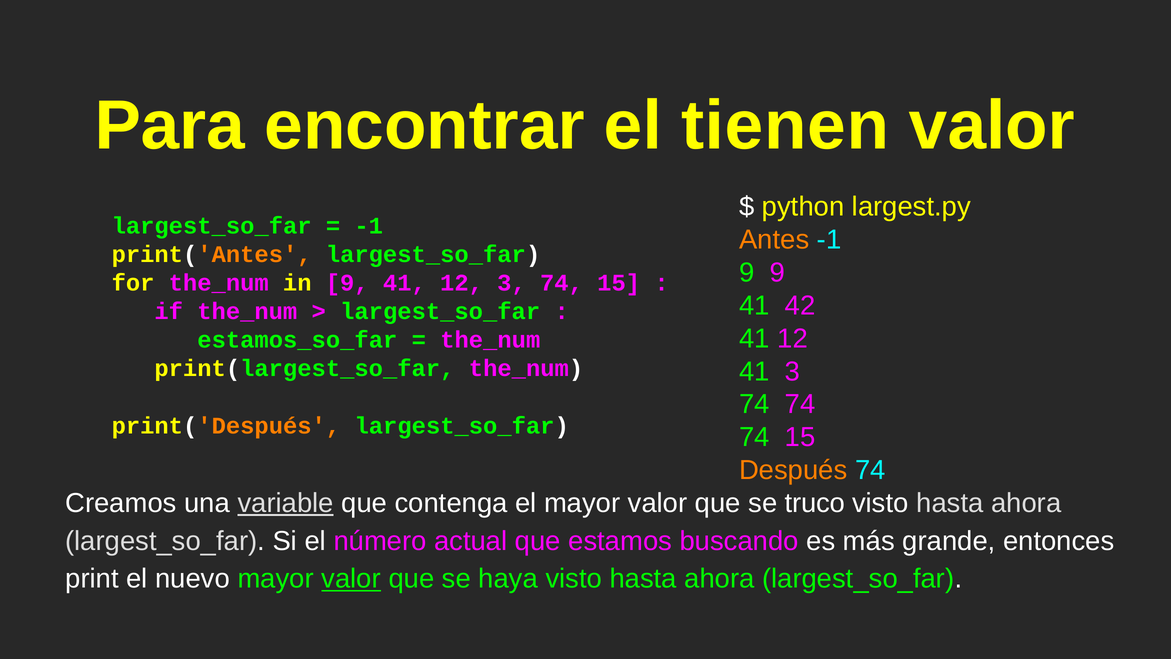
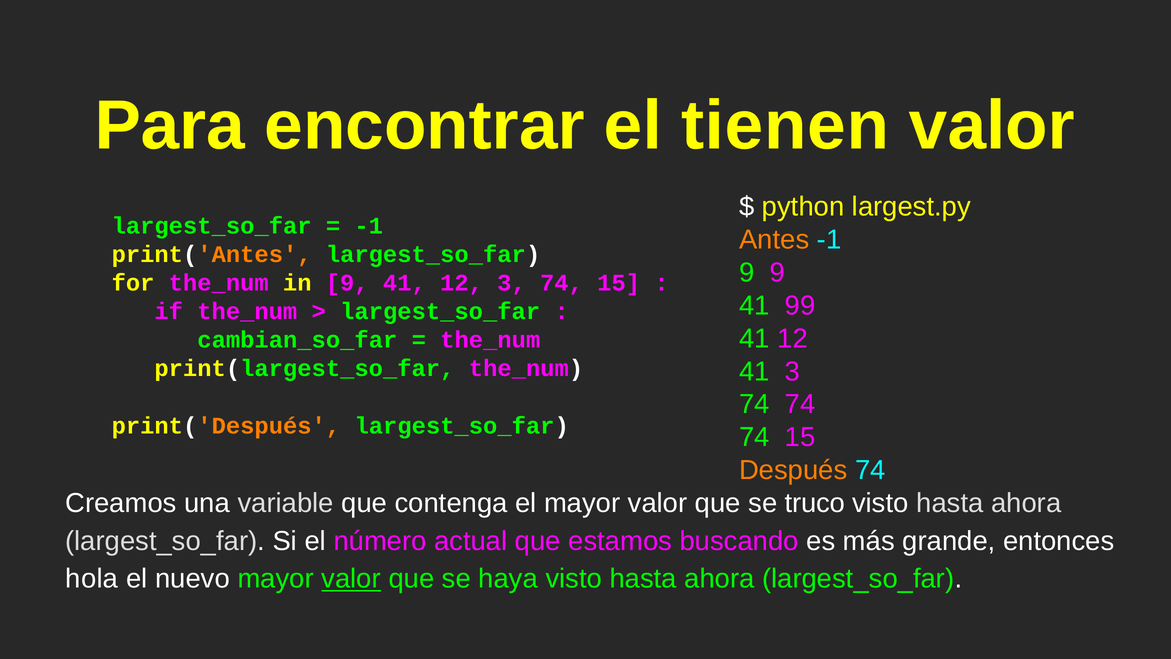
42: 42 -> 99
estamos_so_far: estamos_so_far -> cambian_so_far
variable underline: present -> none
print: print -> hola
